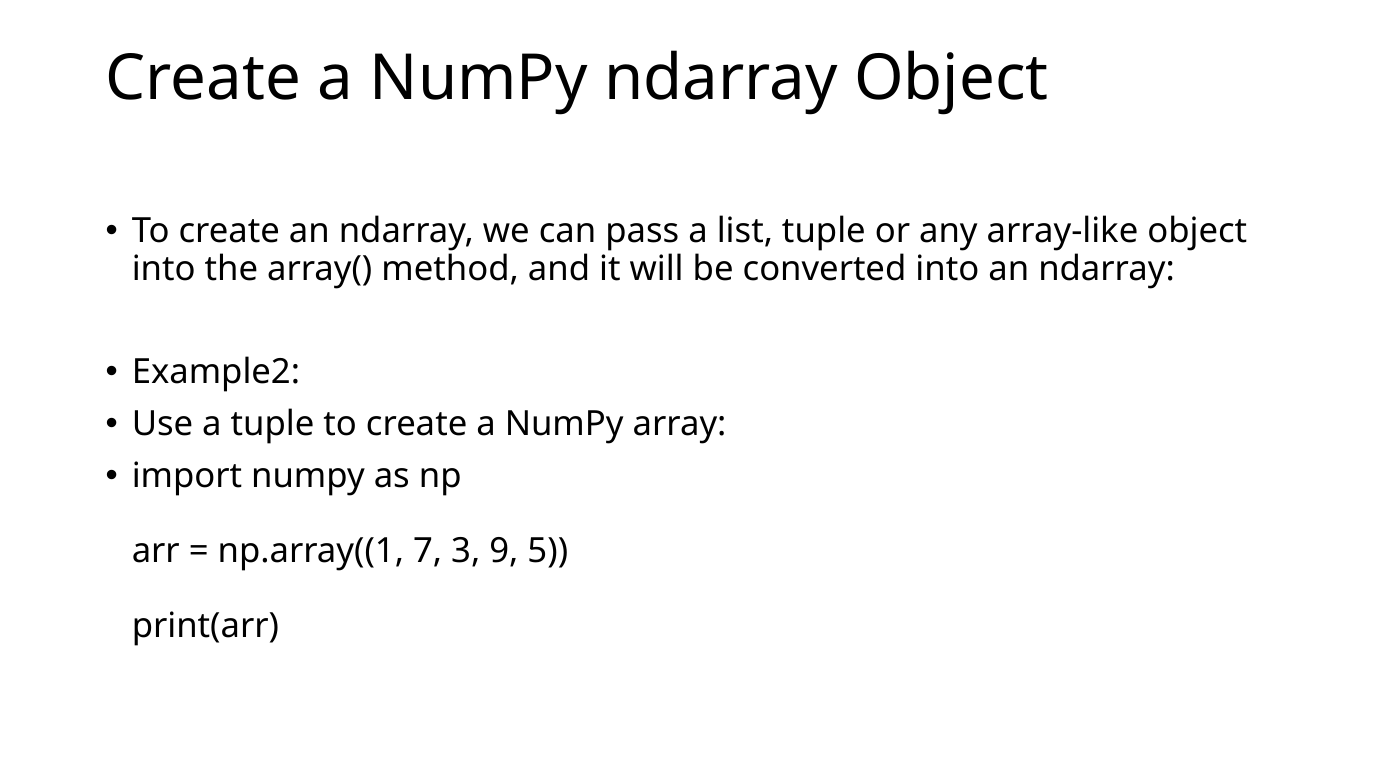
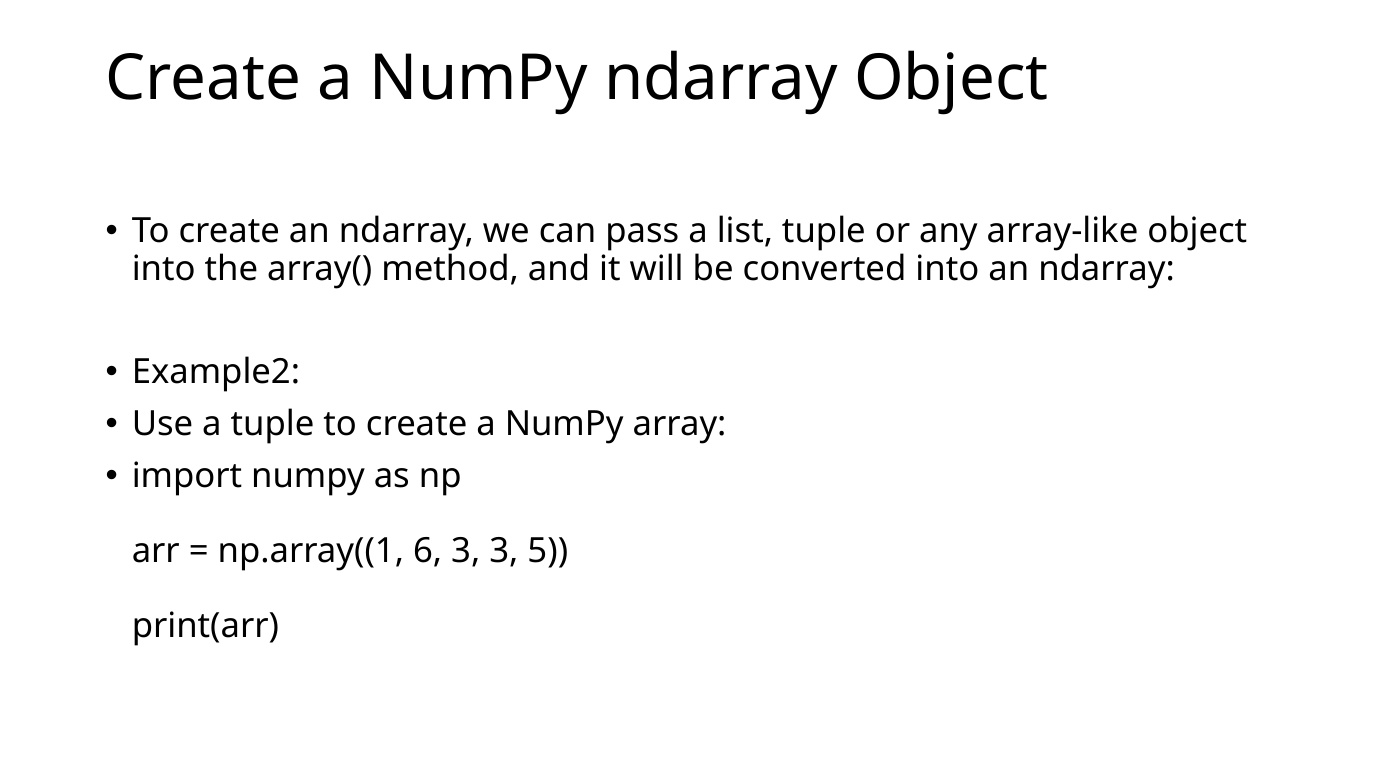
7: 7 -> 6
3 9: 9 -> 3
